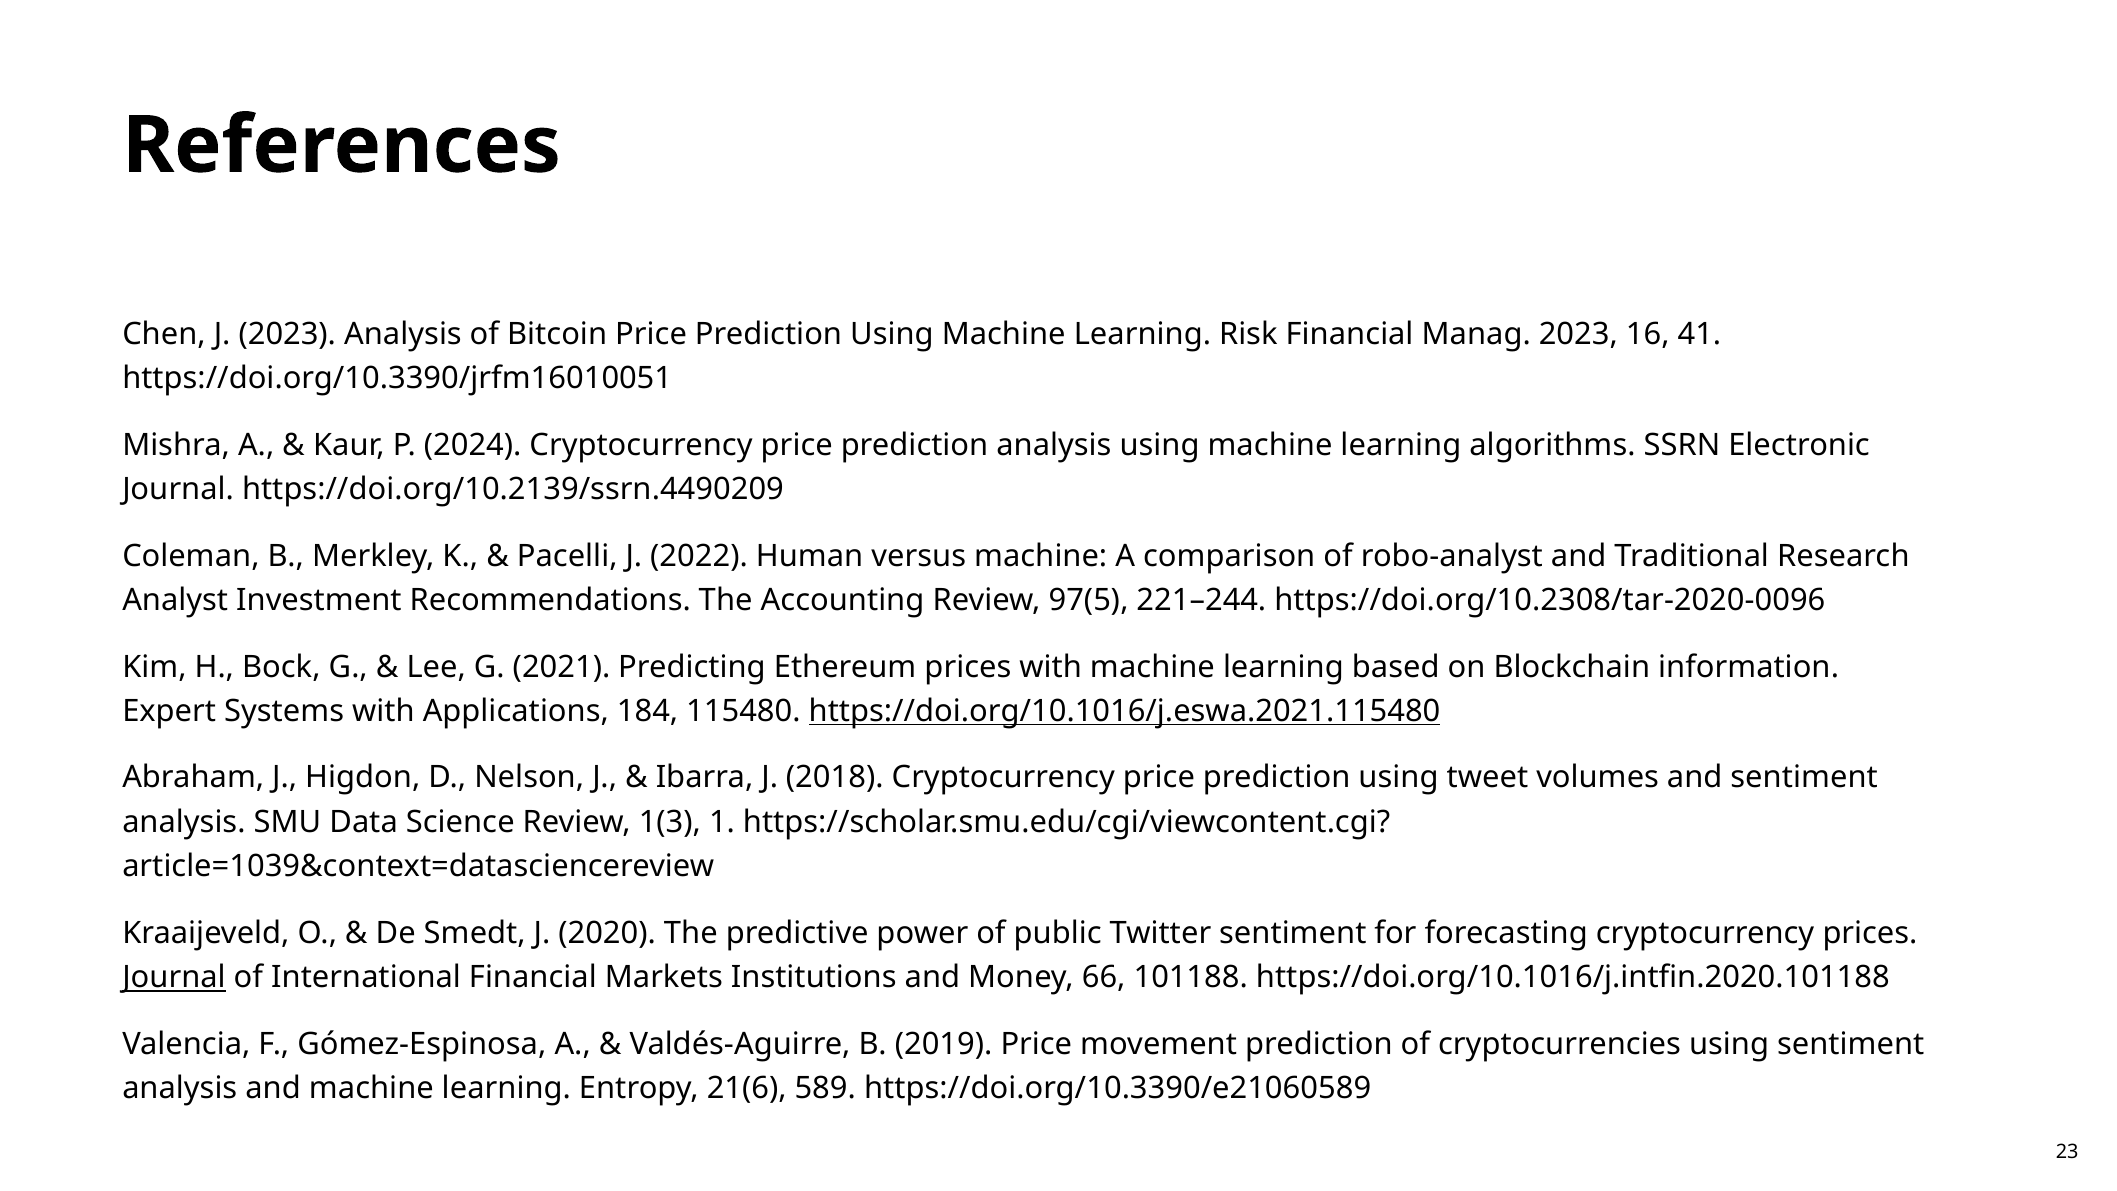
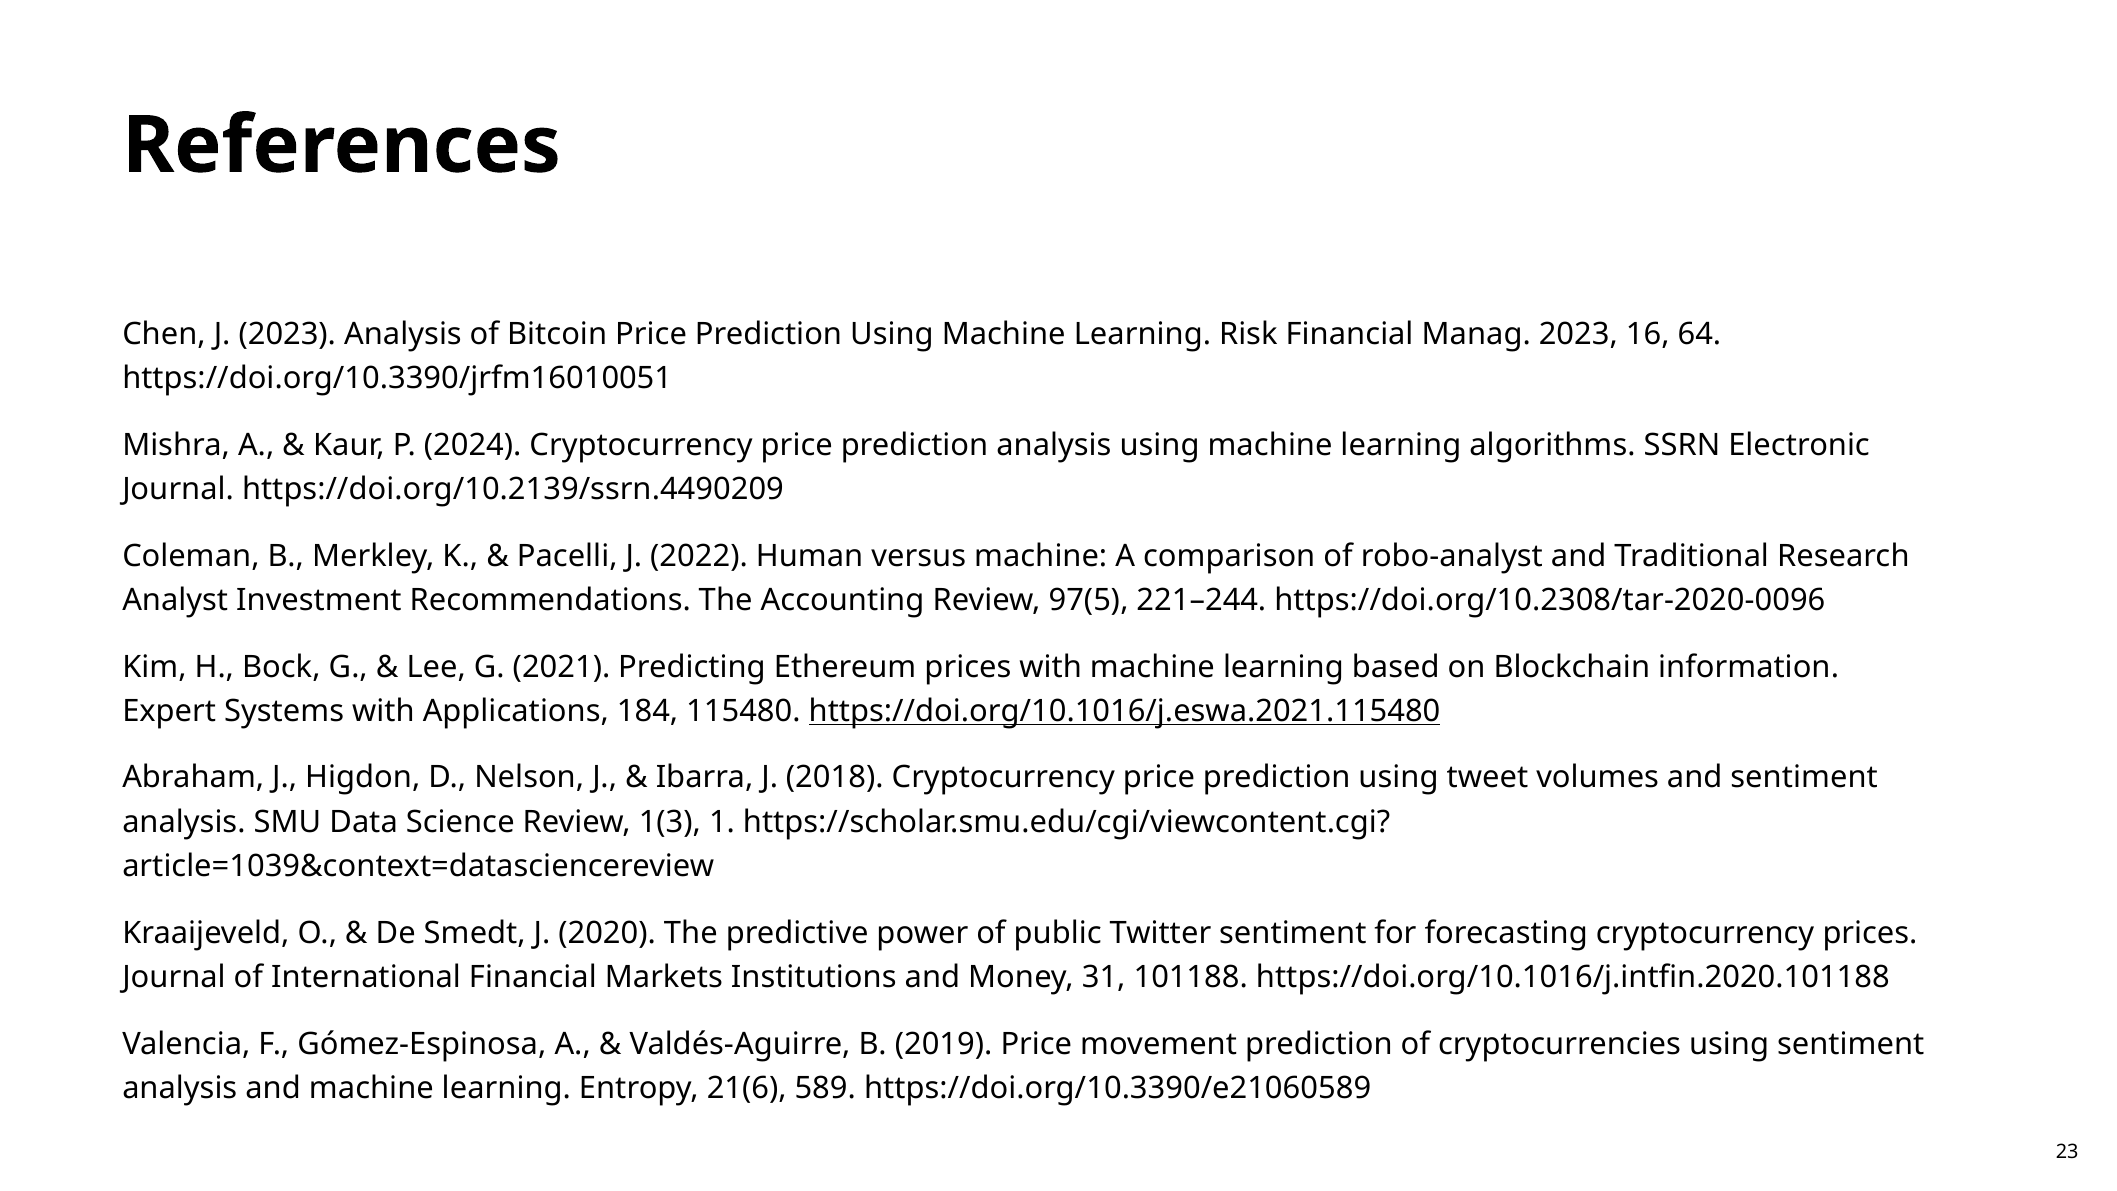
41: 41 -> 64
Journal at (174, 978) underline: present -> none
66: 66 -> 31
